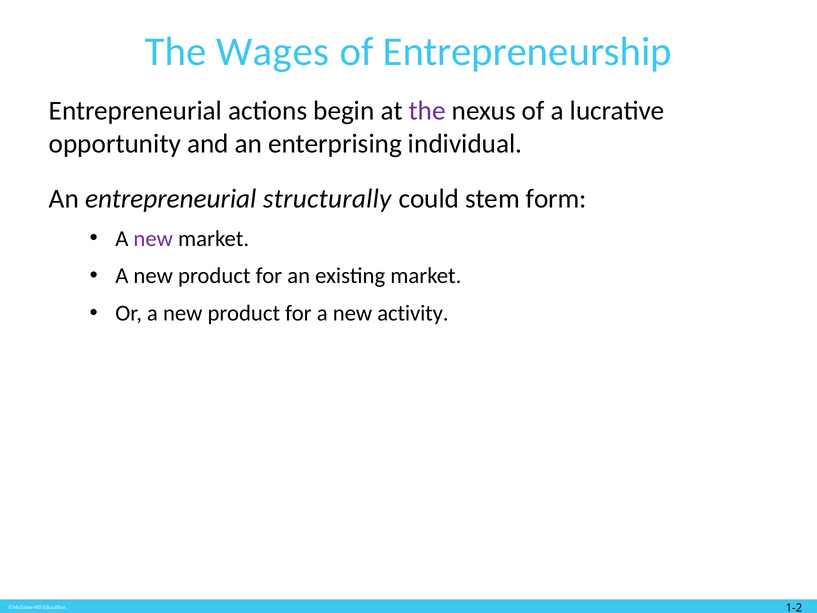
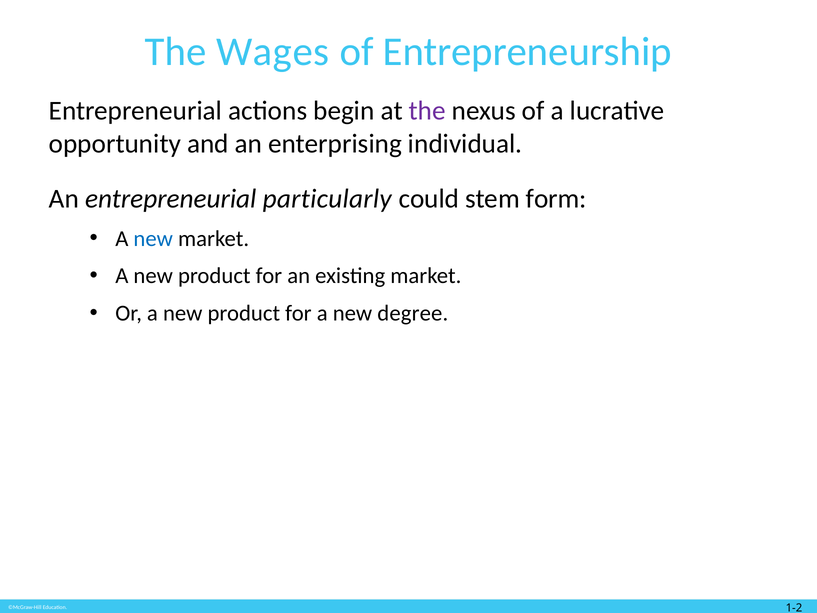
structurally: structurally -> particularly
new at (153, 238) colour: purple -> blue
activity: activity -> degree
